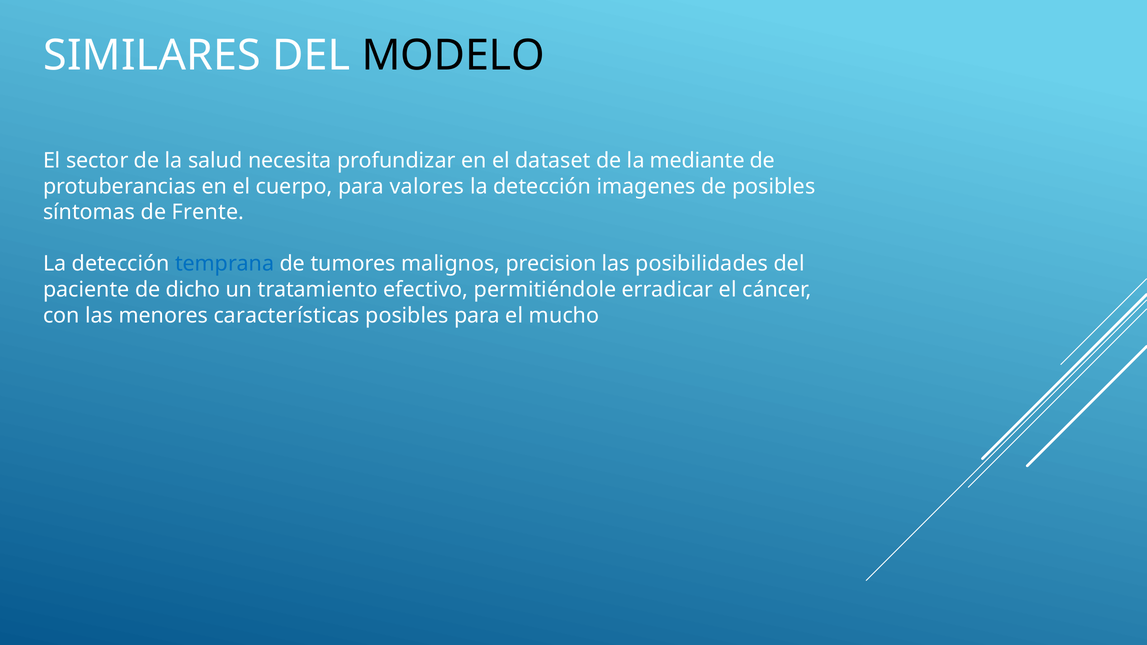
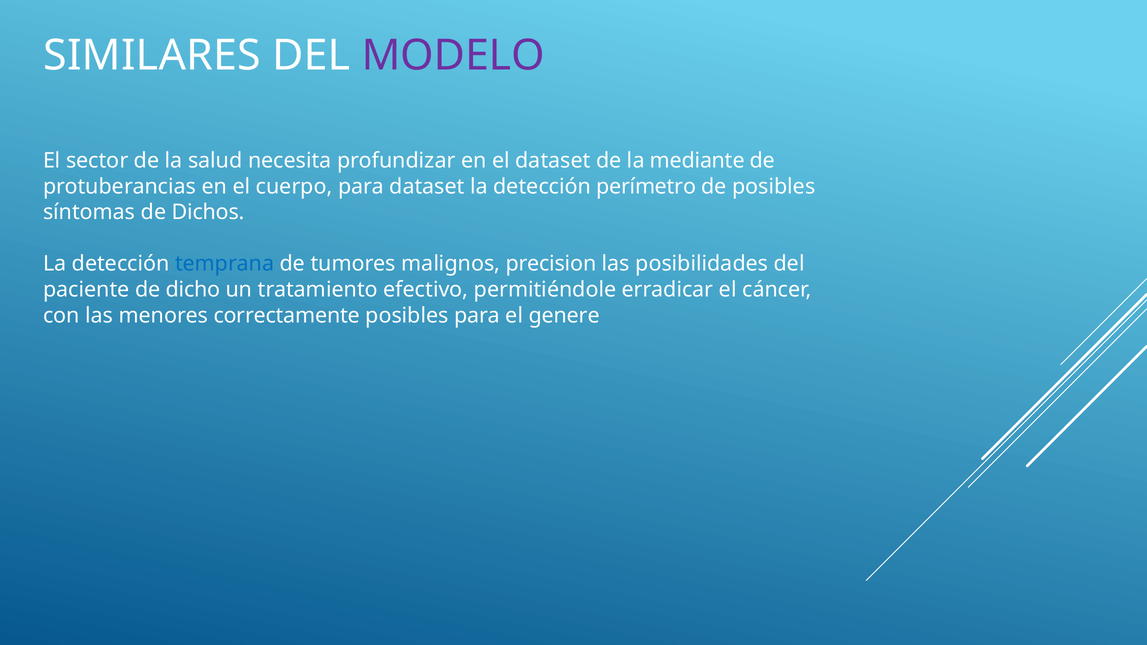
MODELO colour: black -> purple
para valores: valores -> dataset
imagenes: imagenes -> perímetro
Frente: Frente -> Dichos
características: características -> correctamente
mucho: mucho -> genere
